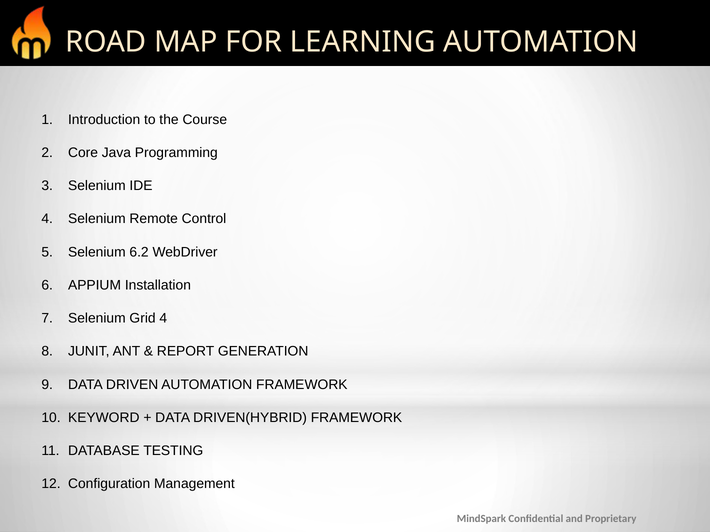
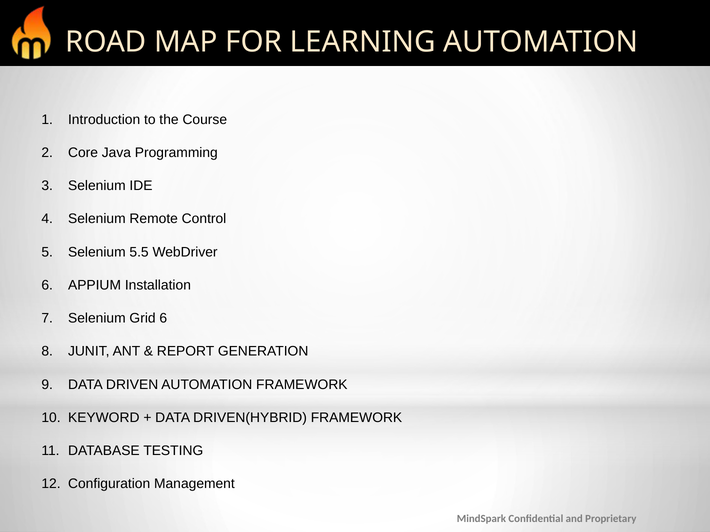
6.2: 6.2 -> 5.5
Grid 4: 4 -> 6
